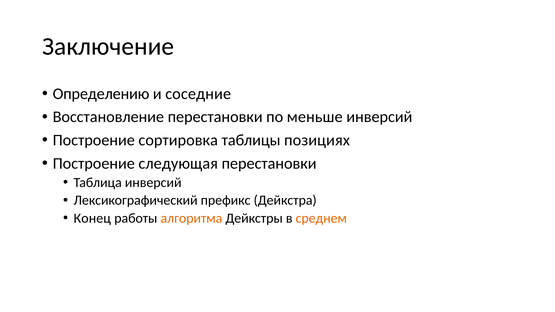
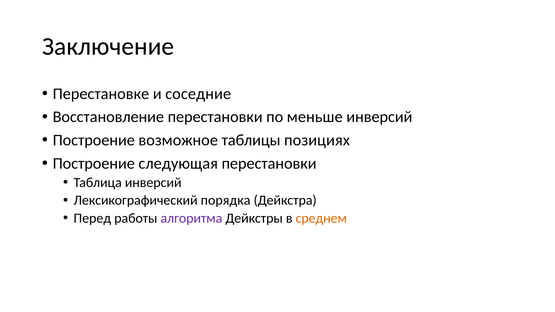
Определению: Определению -> Перестановке
сортировка: сортировка -> возможное
префикс: префикс -> порядка
Конец: Конец -> Перед
алгоритма colour: orange -> purple
